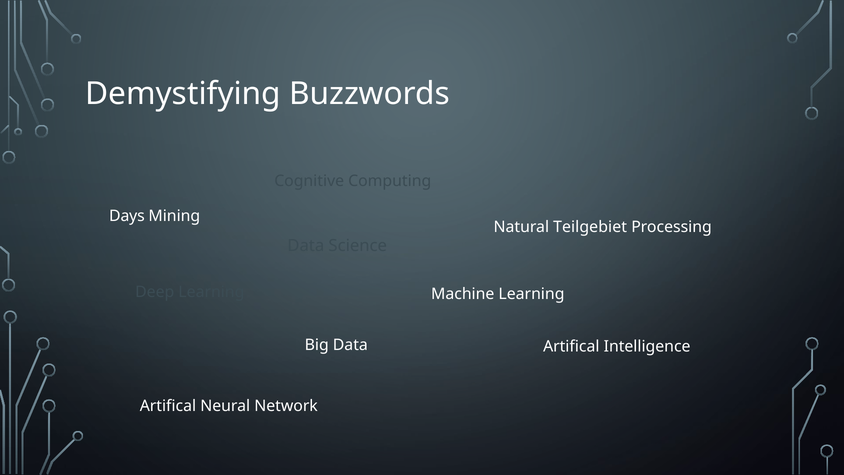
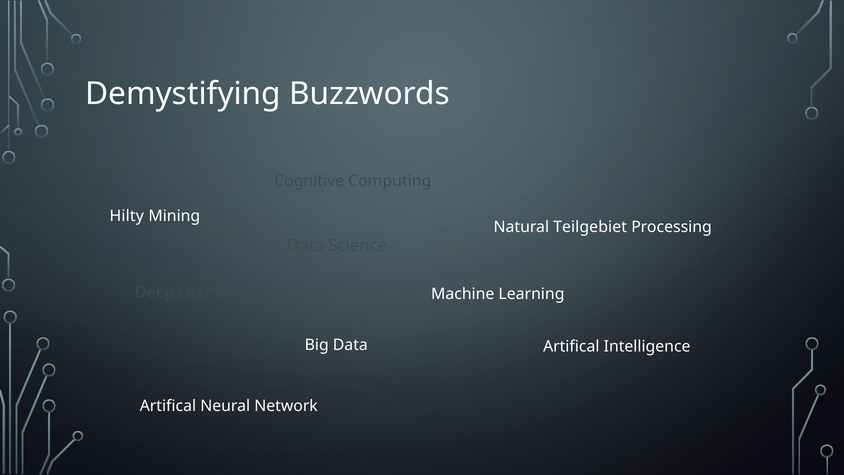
Days: Days -> Hilty
